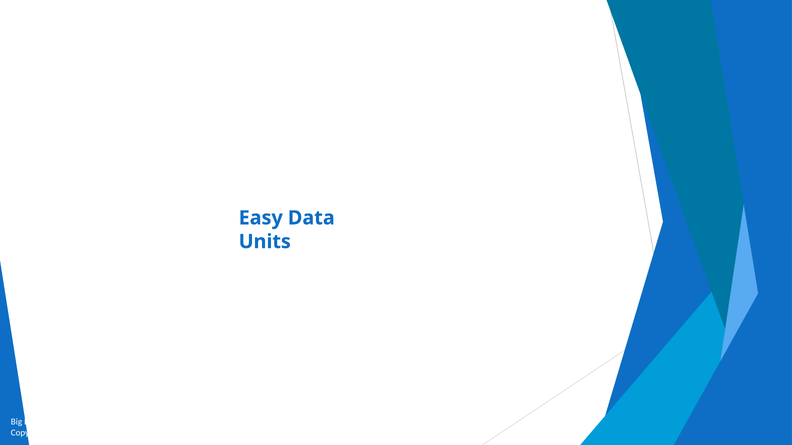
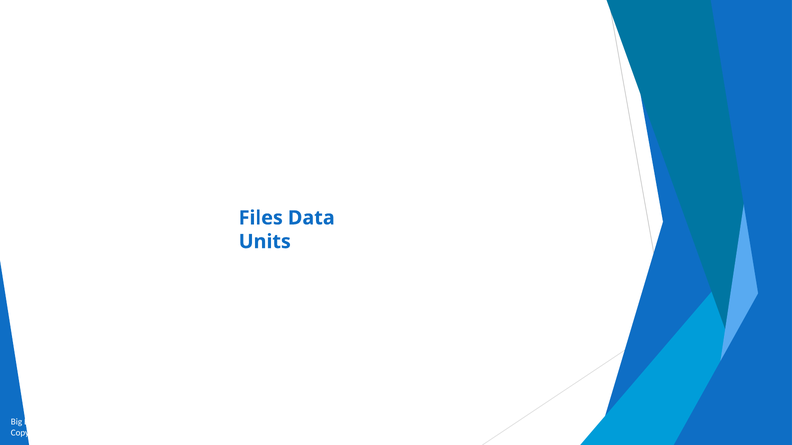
Easy: Easy -> Files
